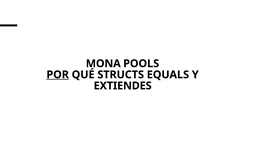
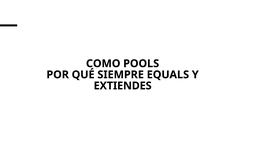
MONA: MONA -> COMO
POR underline: present -> none
STRUCTS: STRUCTS -> SIEMPRE
